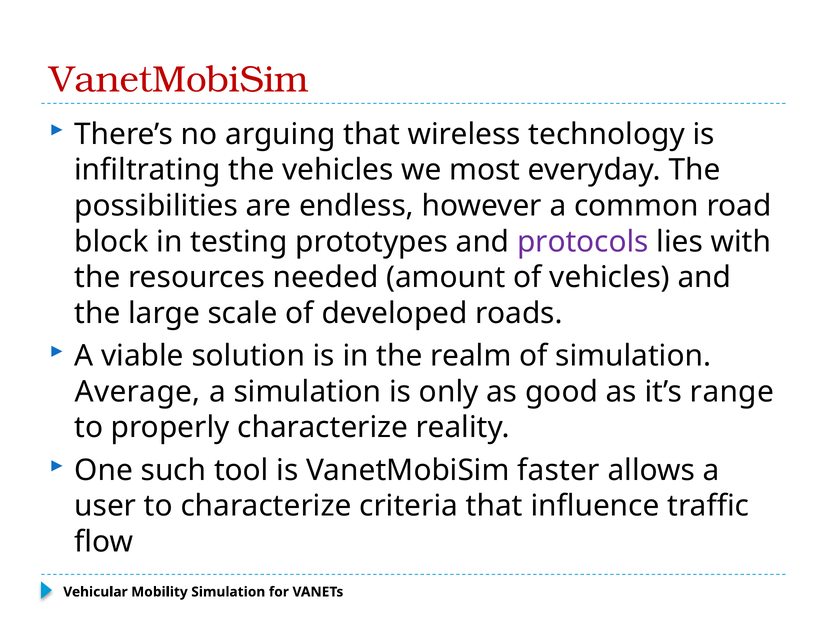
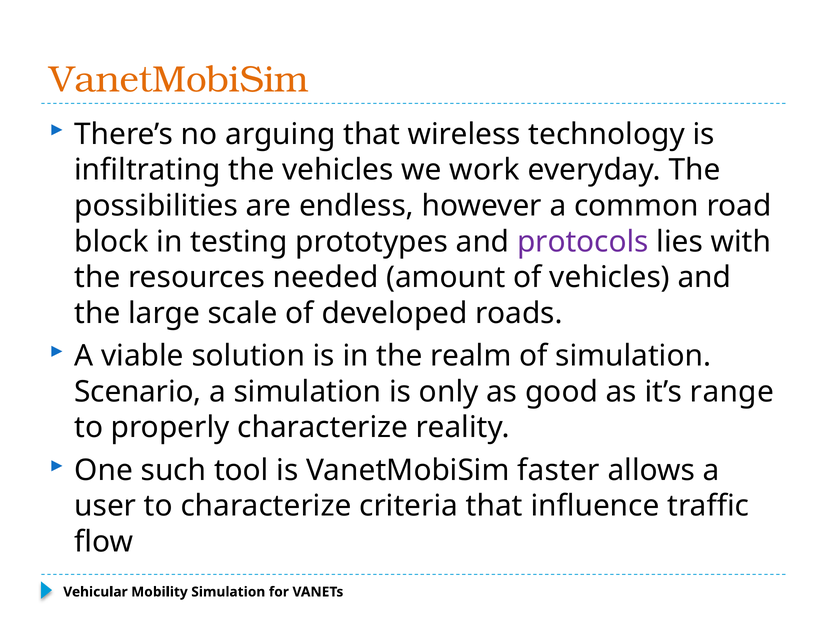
VanetMobiSim at (179, 80) colour: red -> orange
most: most -> work
Average: Average -> Scenario
